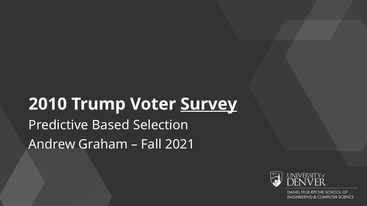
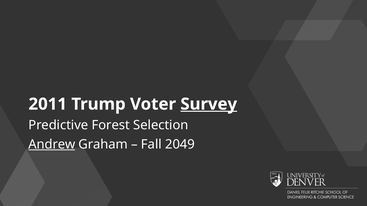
2010: 2010 -> 2011
Based: Based -> Forest
Andrew underline: none -> present
2021: 2021 -> 2049
